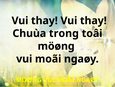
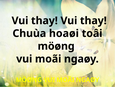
trong: trong -> hoaøi
